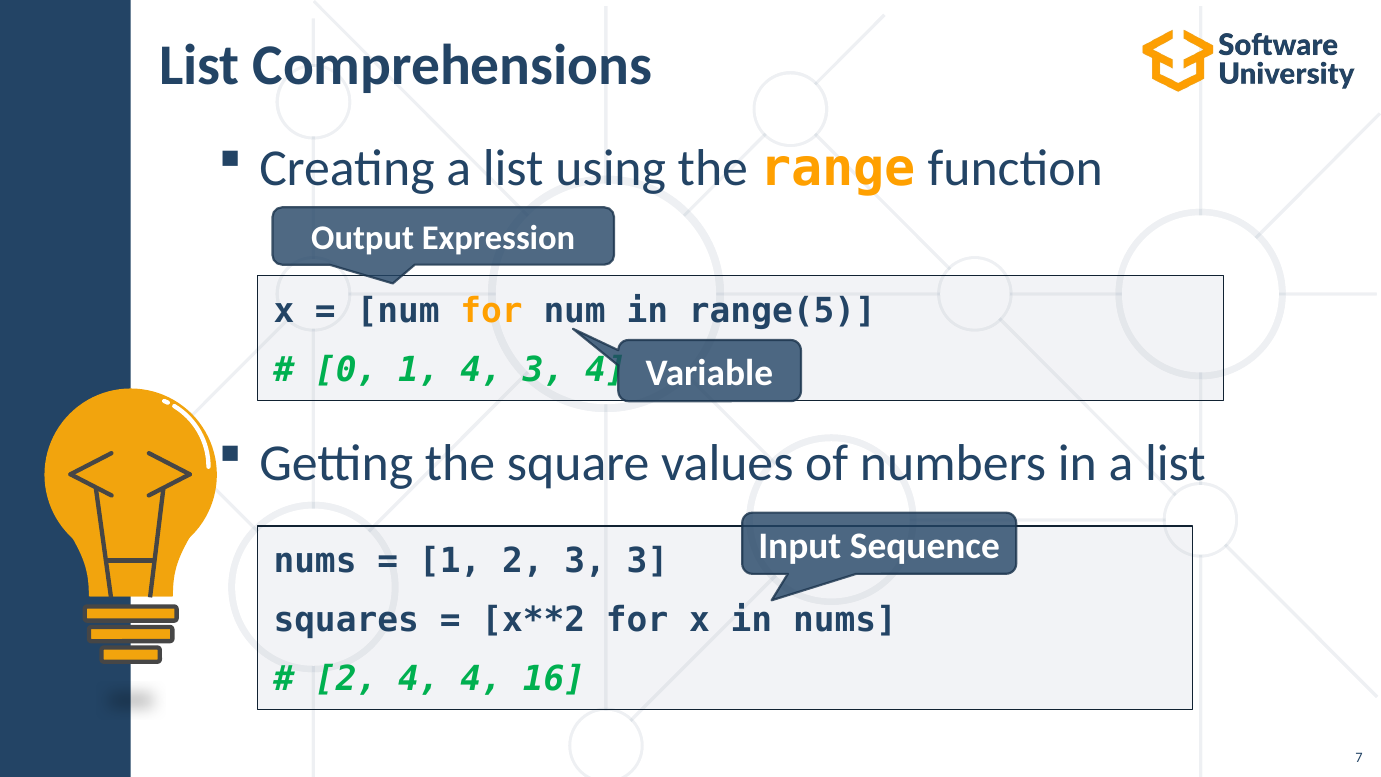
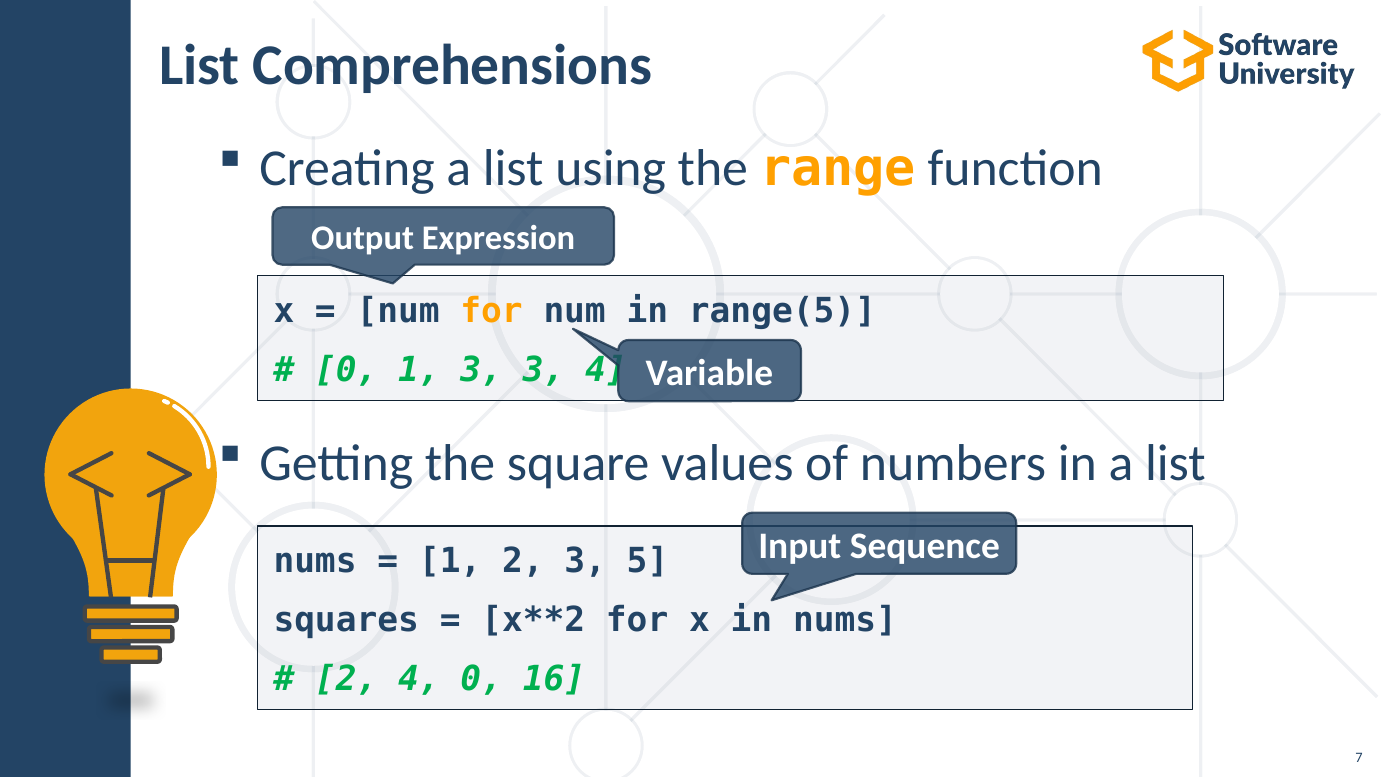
1 4: 4 -> 3
3 3: 3 -> 5
4 4: 4 -> 0
